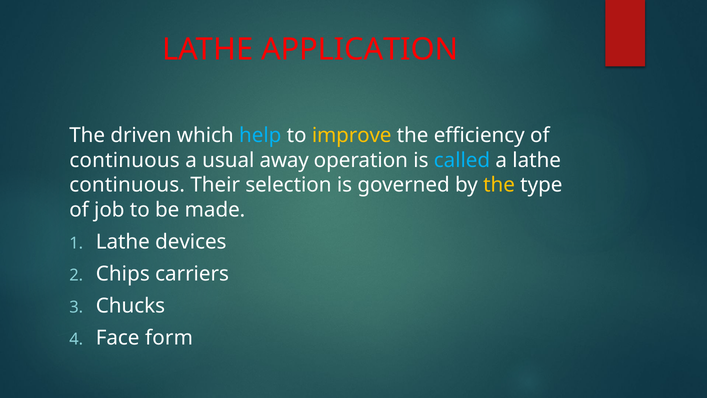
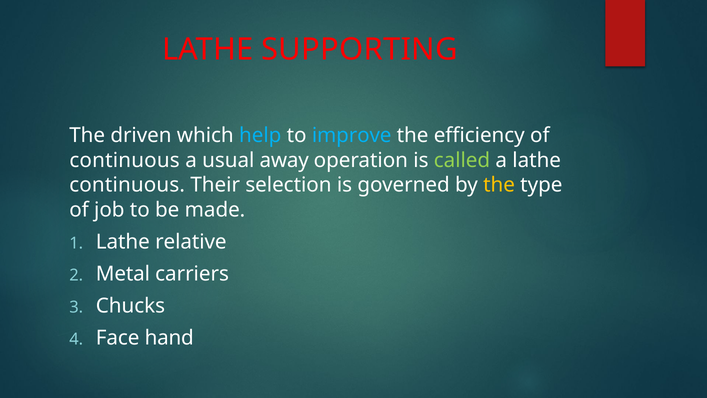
APPLICATION: APPLICATION -> SUPPORTING
improve colour: yellow -> light blue
called colour: light blue -> light green
devices: devices -> relative
Chips: Chips -> Metal
form: form -> hand
